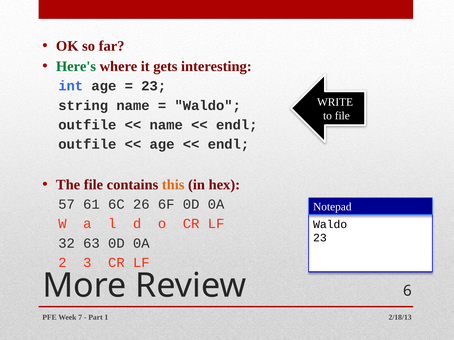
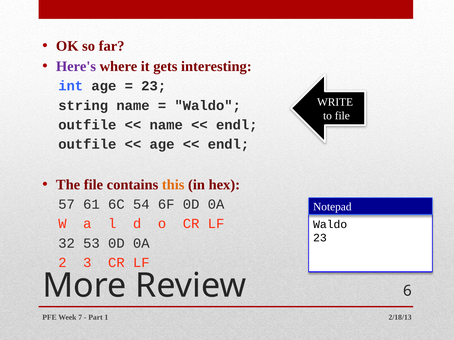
Here's colour: green -> purple
26: 26 -> 54
63: 63 -> 53
